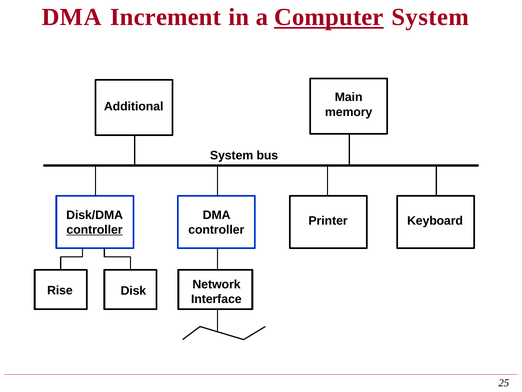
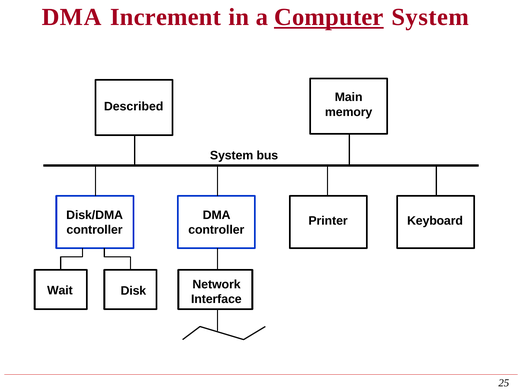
Additional: Additional -> Described
controller at (95, 230) underline: present -> none
Rise: Rise -> Wait
